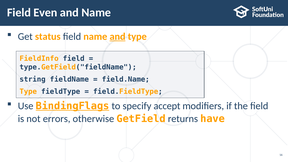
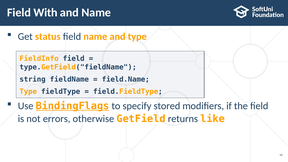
Even: Even -> With
and at (118, 37) underline: present -> none
accept: accept -> stored
have: have -> like
